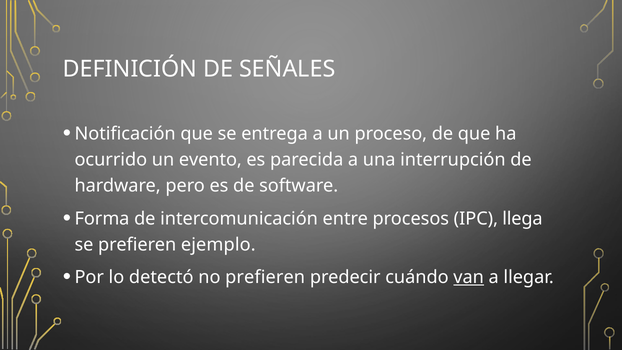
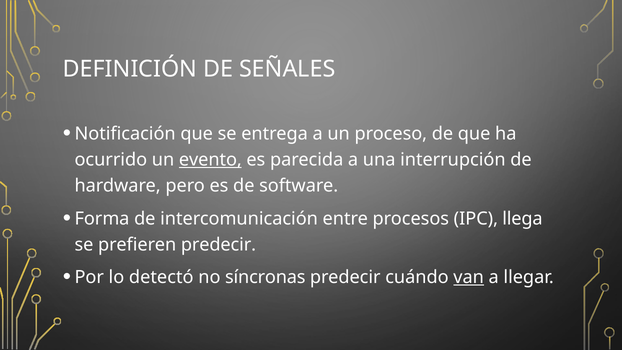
evento underline: none -> present
prefieren ejemplo: ejemplo -> predecir
no prefieren: prefieren -> síncronas
